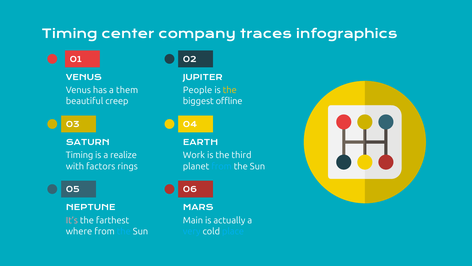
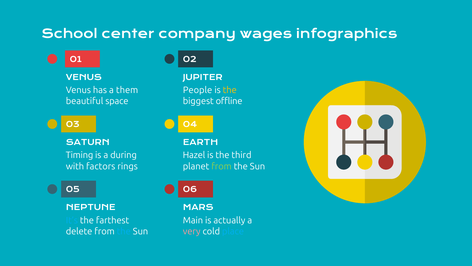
Timing at (69, 34): Timing -> School
traces: traces -> wages
creep: creep -> space
realize: realize -> during
Work: Work -> Hazel
from at (222, 166) colour: light blue -> light green
It’s colour: pink -> light blue
where: where -> delete
very colour: light blue -> pink
